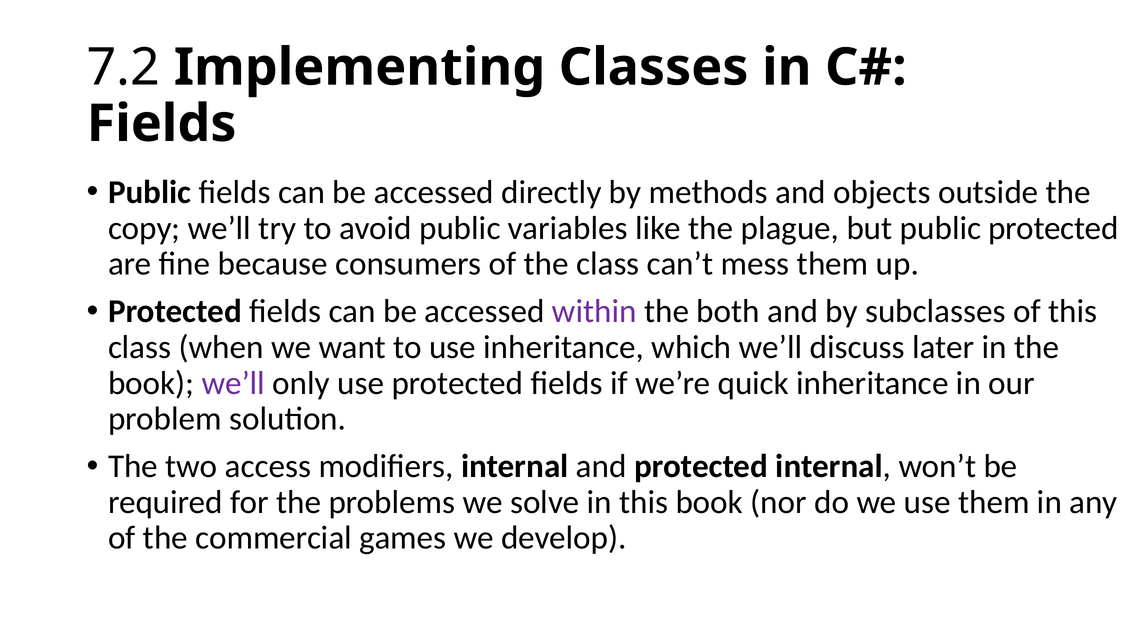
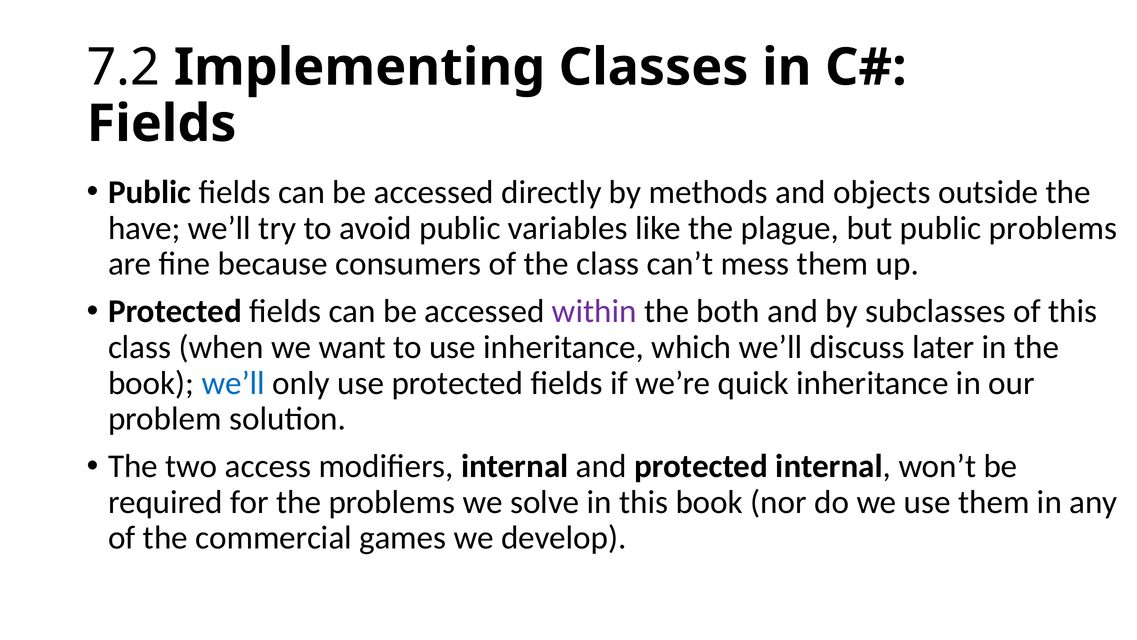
copy: copy -> have
public protected: protected -> problems
we’ll at (233, 383) colour: purple -> blue
